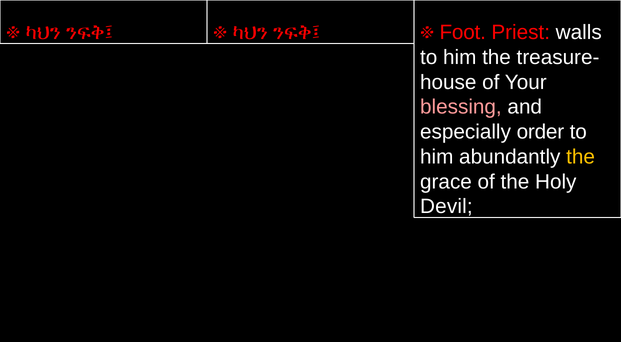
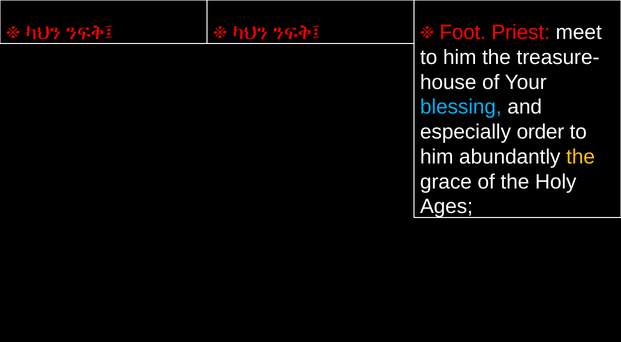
walls: walls -> meet
blessing colour: pink -> light blue
Devil: Devil -> Ages
